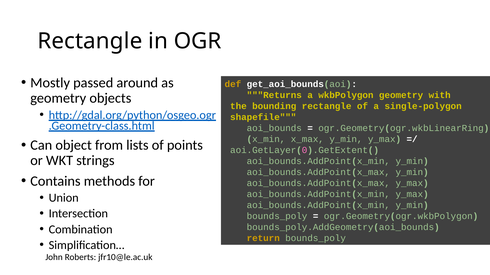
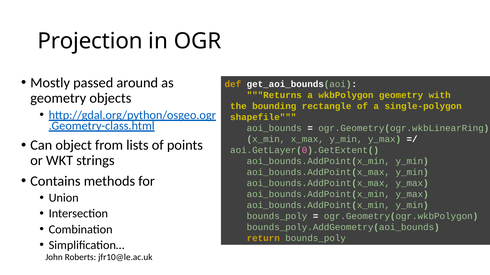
Rectangle at (90, 41): Rectangle -> Projection
